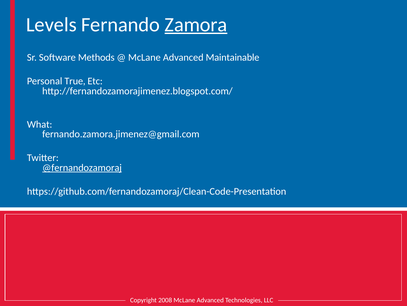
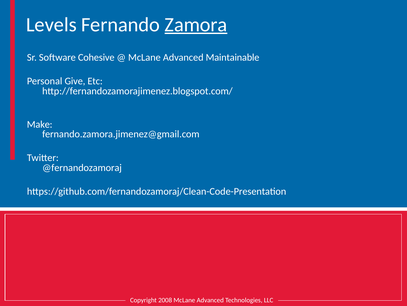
Methods: Methods -> Cohesive
True: True -> Give
What: What -> Make
@fernandozamoraj underline: present -> none
